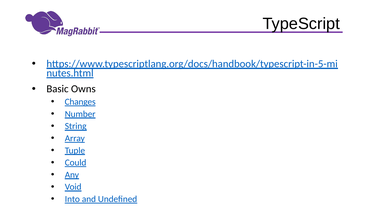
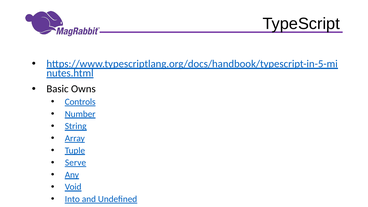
Changes: Changes -> Controls
Could: Could -> Serve
